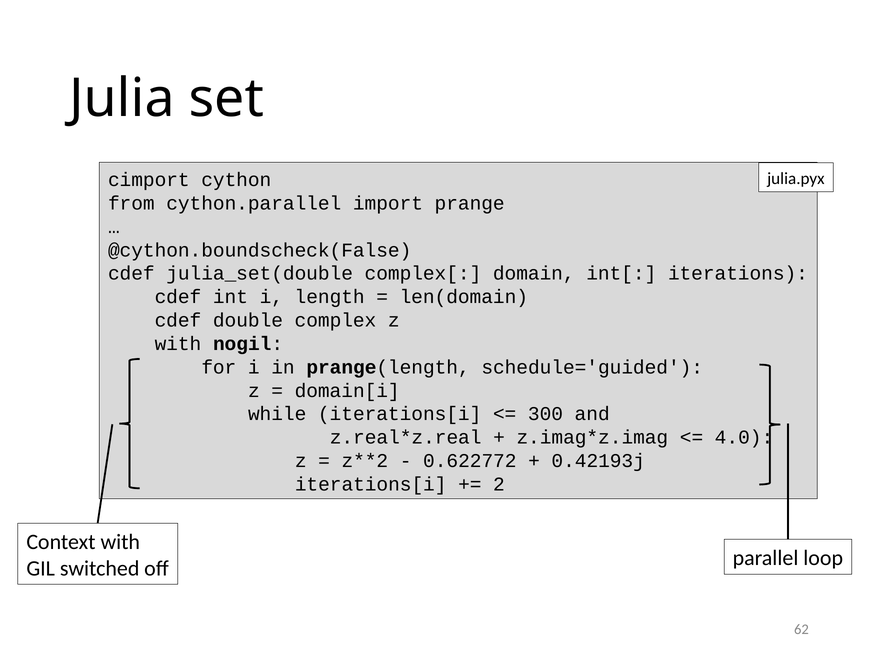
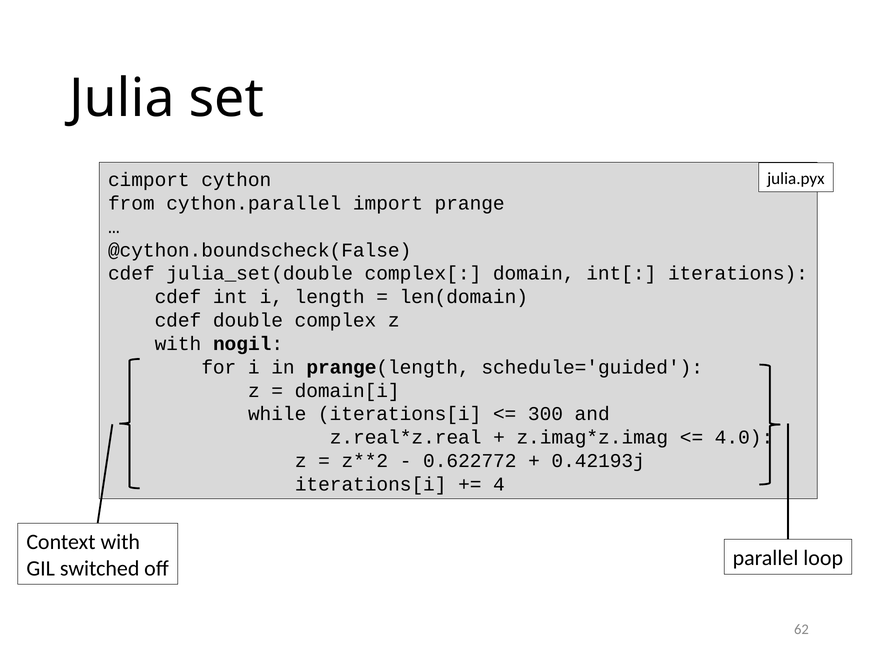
2: 2 -> 4
